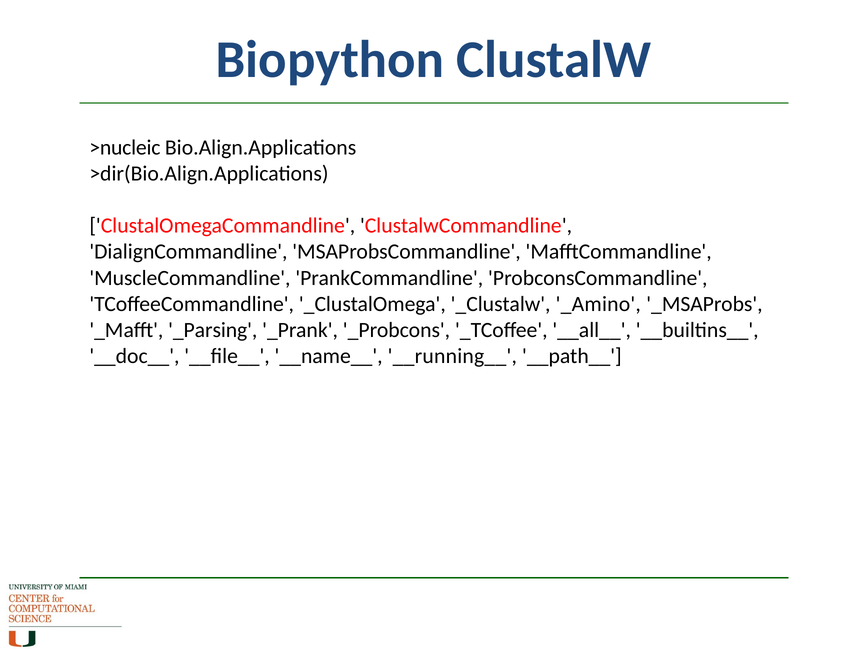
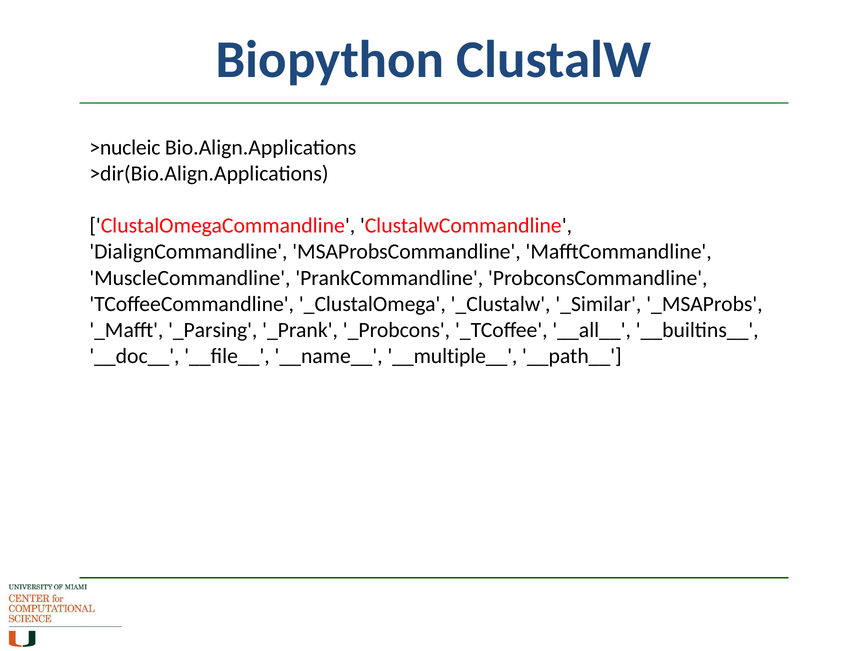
_Amino: _Amino -> _Similar
__running__: __running__ -> __multiple__
